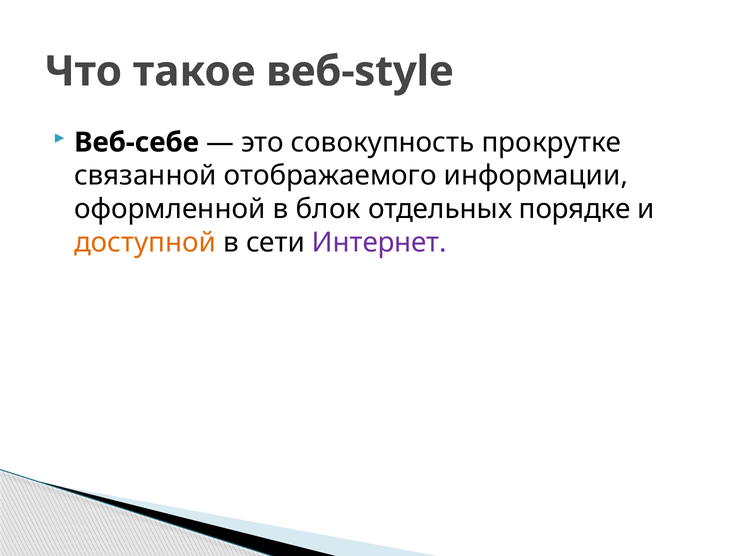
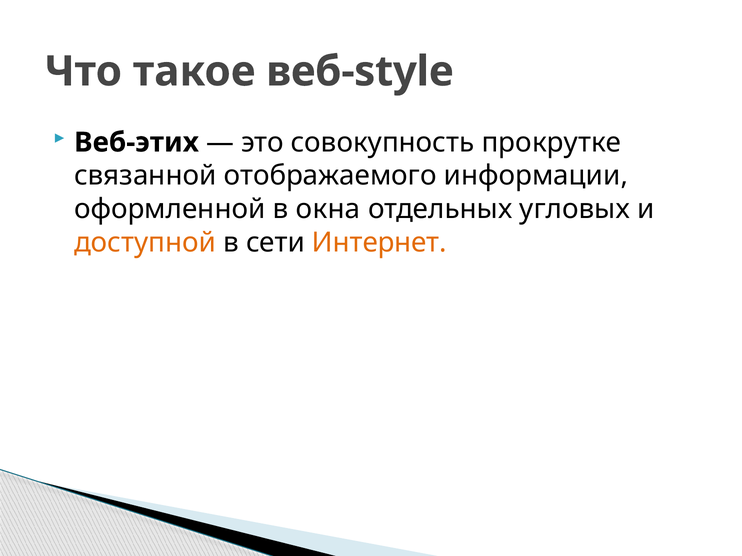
Веб-себе: Веб-себе -> Веб-этих
блок: блок -> окна
порядке: порядке -> угловых
Интернет colour: purple -> orange
